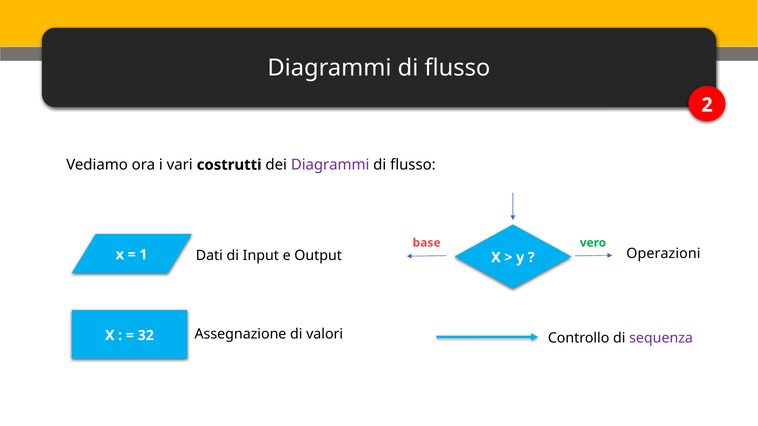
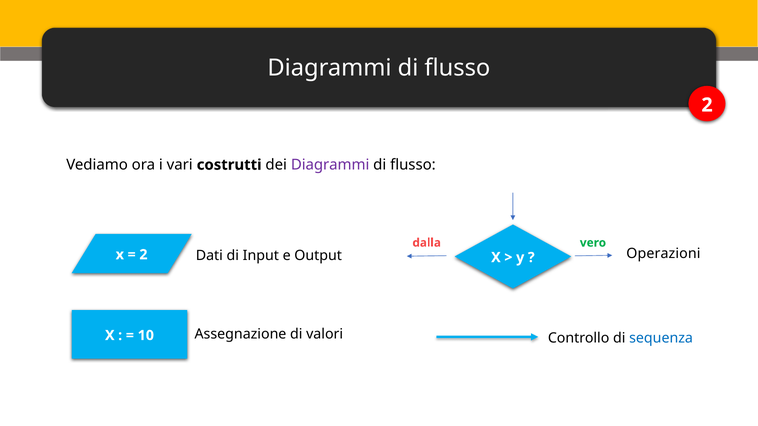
base: base -> dalla
1 at (143, 255): 1 -> 2
32: 32 -> 10
sequenza colour: purple -> blue
